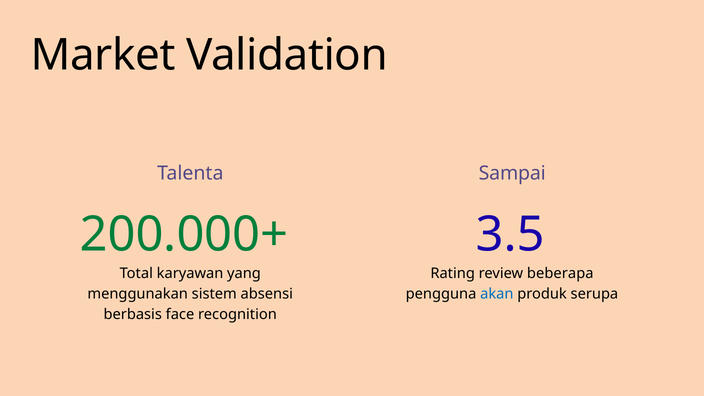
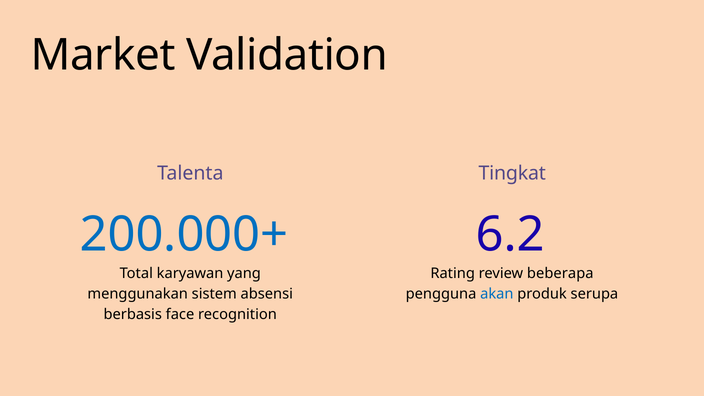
Sampai: Sampai -> Tingkat
200.000+ colour: green -> blue
3.5: 3.5 -> 6.2
